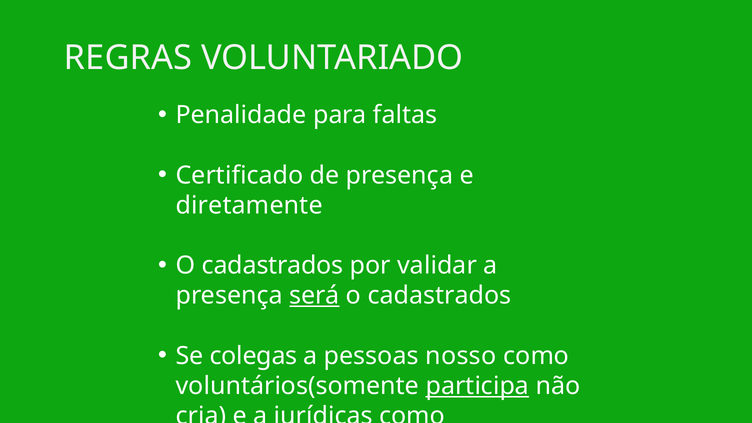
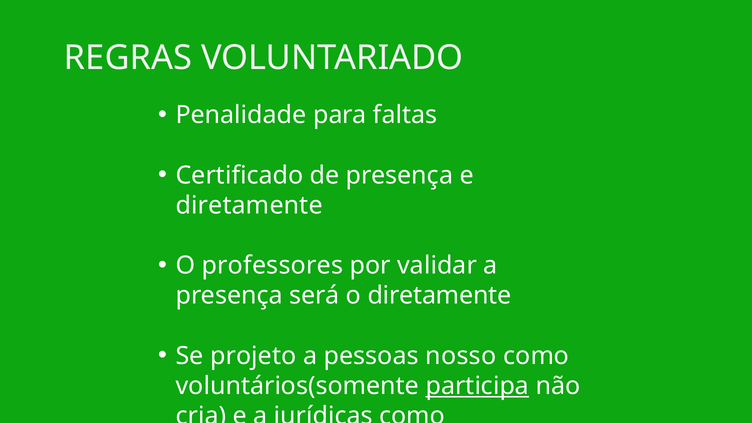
cadastrados at (273, 266): cadastrados -> professores
será underline: present -> none
cadastrados at (439, 296): cadastrados -> diretamente
colegas: colegas -> projeto
